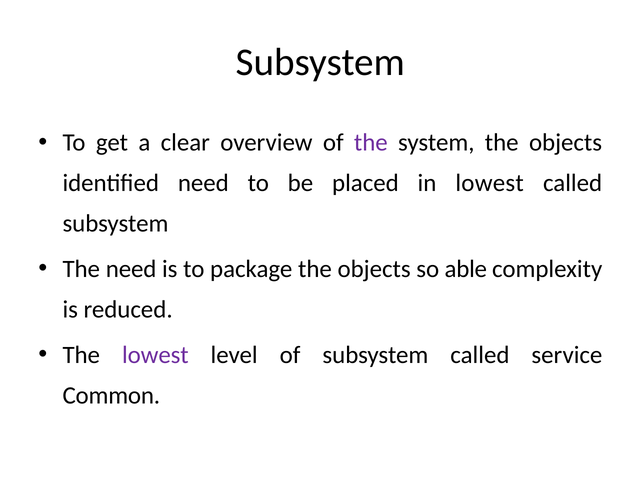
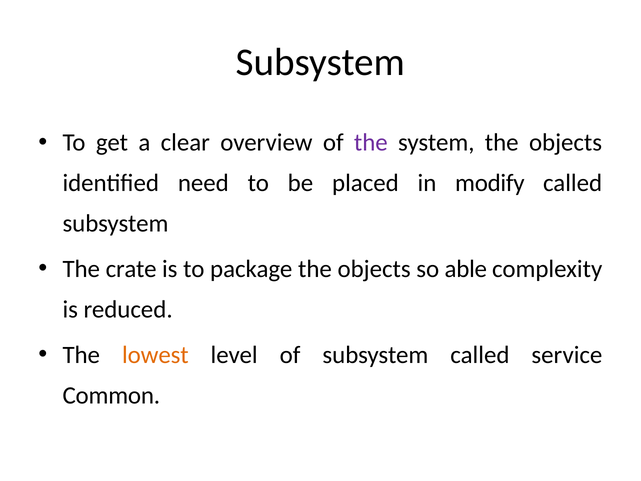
in lowest: lowest -> modify
The need: need -> crate
lowest at (155, 355) colour: purple -> orange
